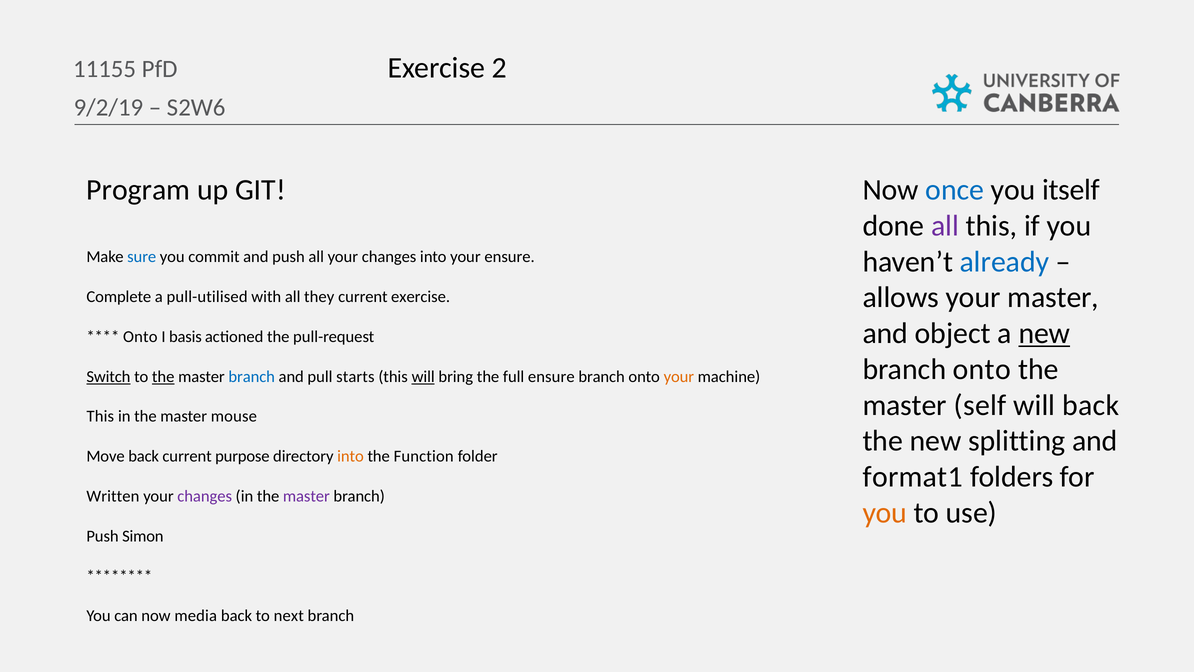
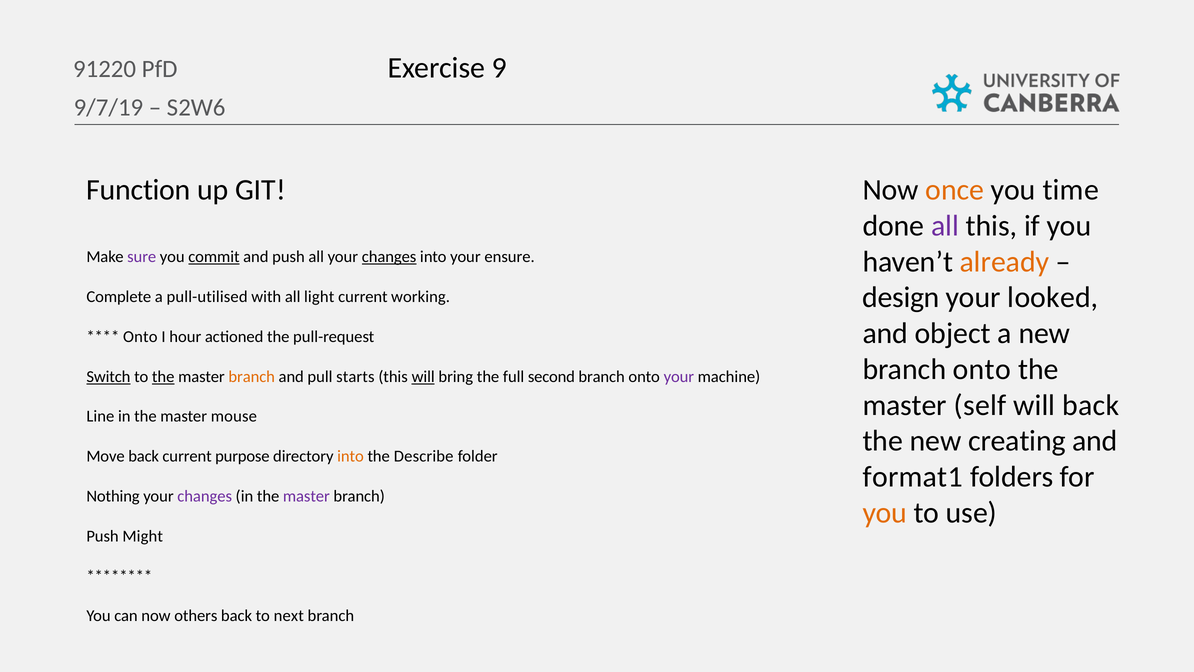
2: 2 -> 9
11155: 11155 -> 91220
9/2/19: 9/2/19 -> 9/7/19
Program: Program -> Function
once colour: blue -> orange
itself: itself -> time
already colour: blue -> orange
sure colour: blue -> purple
commit underline: none -> present
changes at (389, 257) underline: none -> present
allows: allows -> design
your master: master -> looked
they: they -> light
current exercise: exercise -> working
new at (1044, 333) underline: present -> none
basis: basis -> hour
branch at (252, 376) colour: blue -> orange
full ensure: ensure -> second
your at (679, 376) colour: orange -> purple
This at (100, 416): This -> Line
splitting: splitting -> creating
Function: Function -> Describe
Written: Written -> Nothing
Simon: Simon -> Might
media: media -> others
